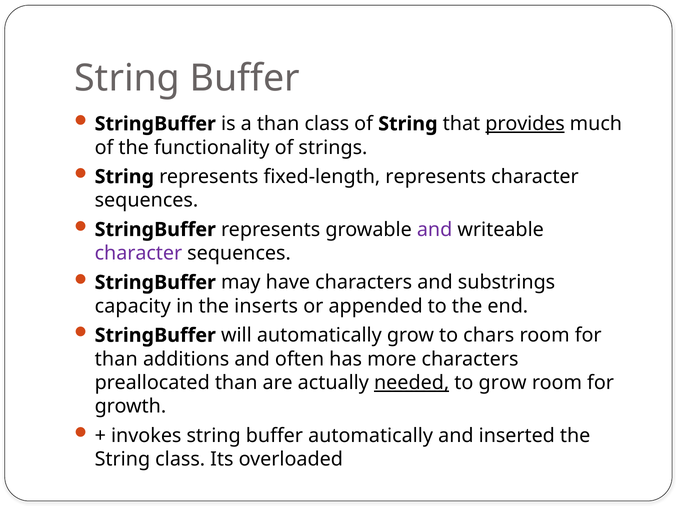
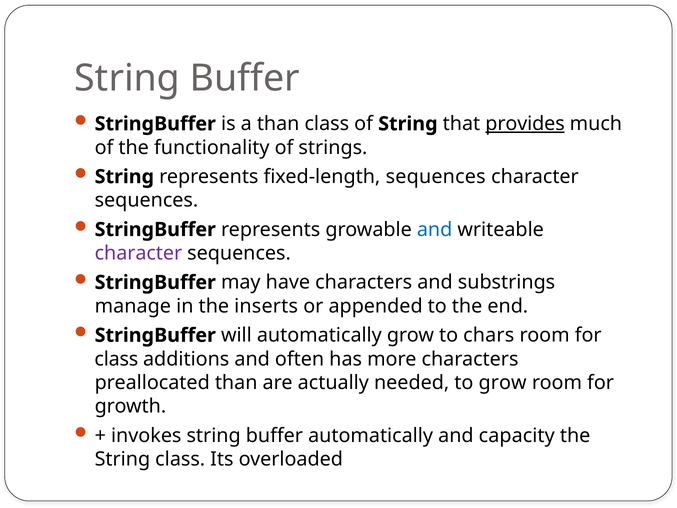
fixed-length represents: represents -> sequences
and at (435, 229) colour: purple -> blue
capacity: capacity -> manage
than at (116, 359): than -> class
needed underline: present -> none
inserted: inserted -> capacity
